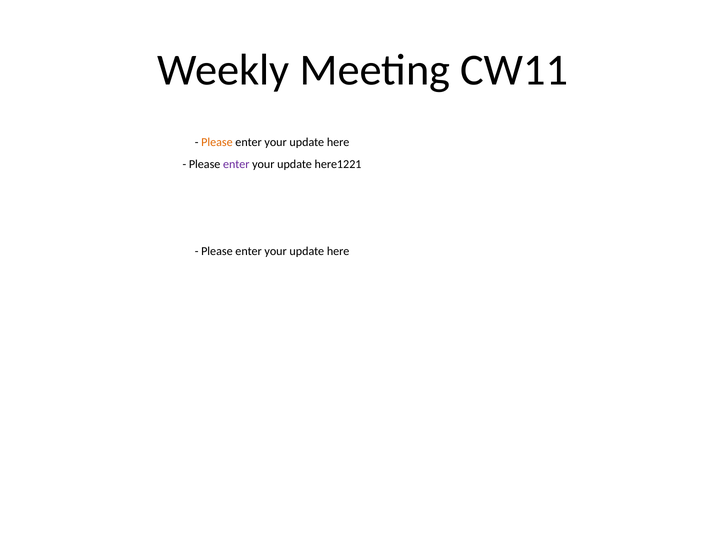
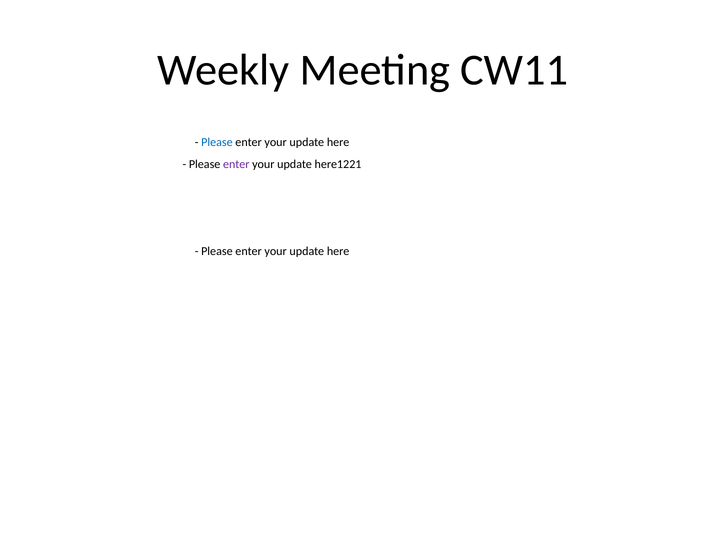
Please at (217, 142) colour: orange -> blue
